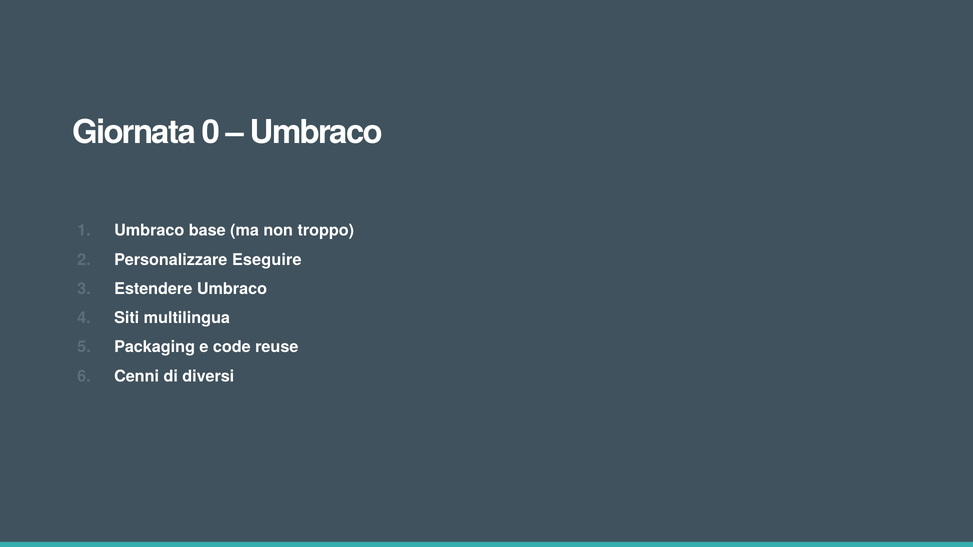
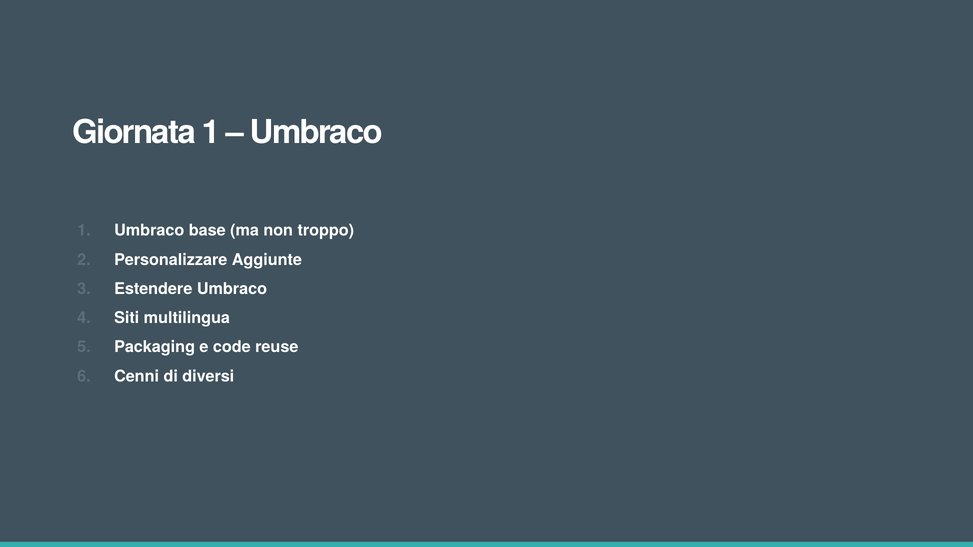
Giornata 0: 0 -> 1
Eseguire: Eseguire -> Aggiunte
